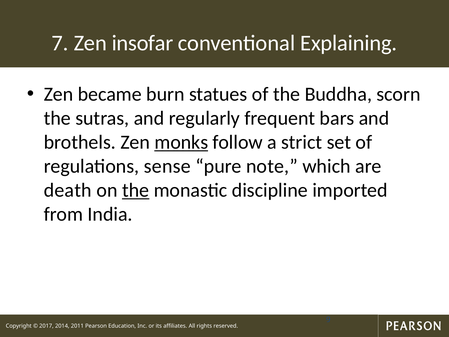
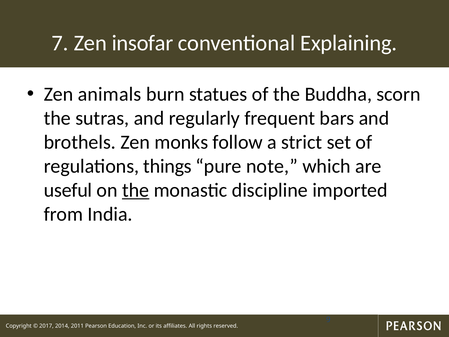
became: became -> animals
monks underline: present -> none
sense: sense -> things
death: death -> useful
